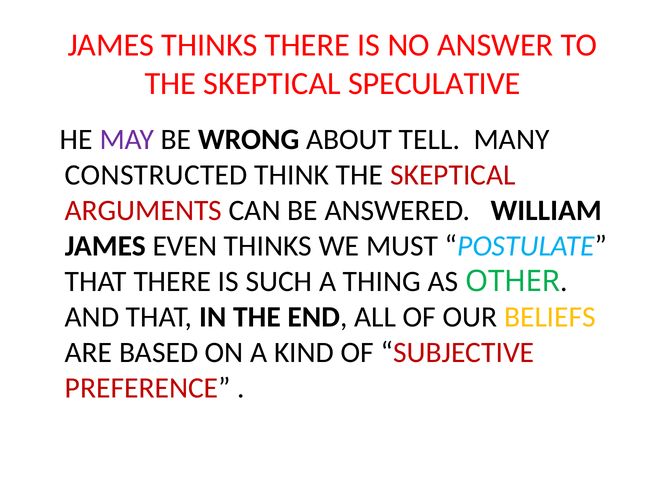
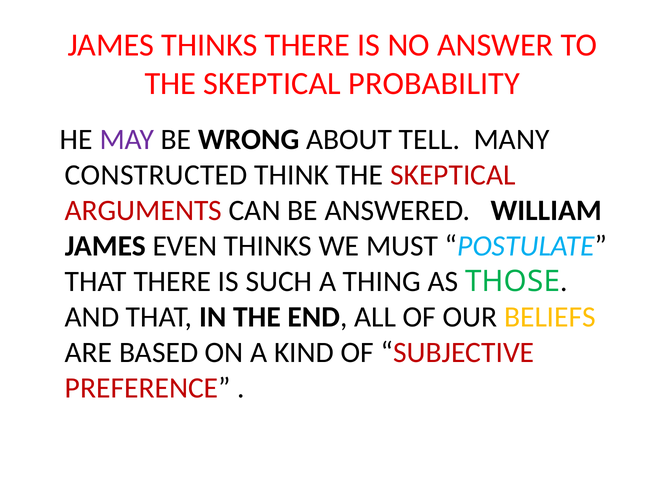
SPECULATIVE: SPECULATIVE -> PROBABILITY
OTHER: OTHER -> THOSE
